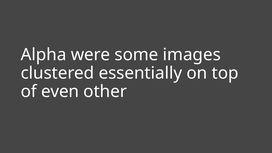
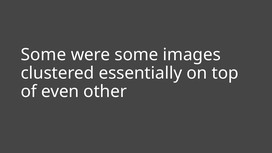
Alpha at (43, 55): Alpha -> Some
